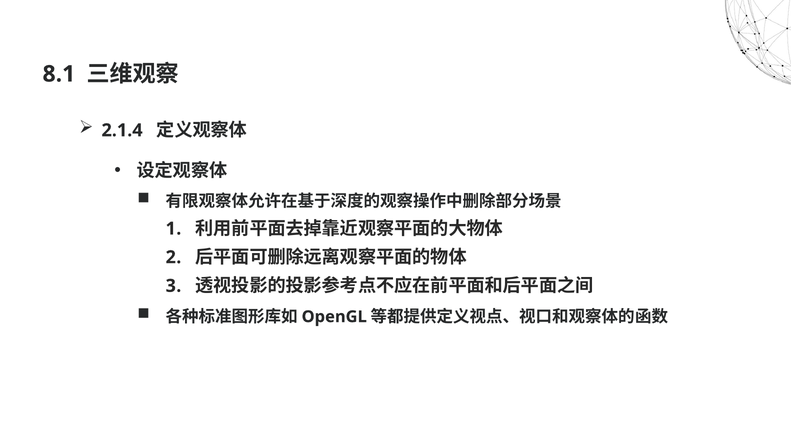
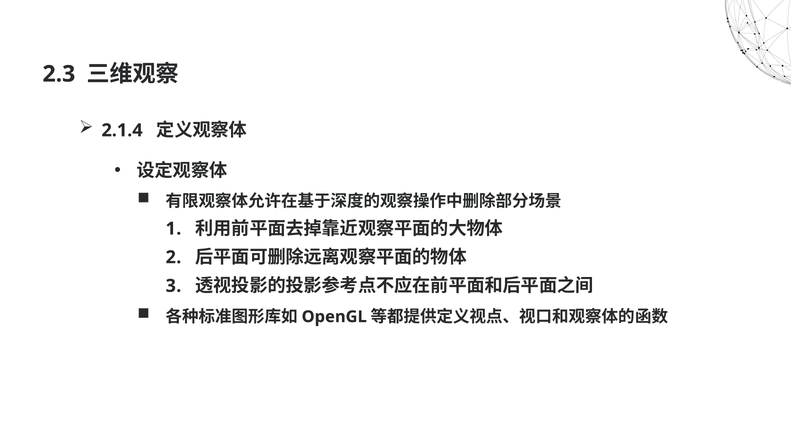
8.1: 8.1 -> 2.3
